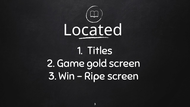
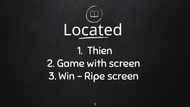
Titles: Titles -> Thien
gold: gold -> with
